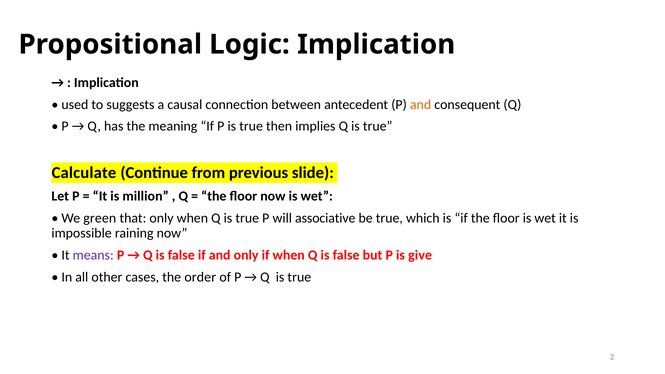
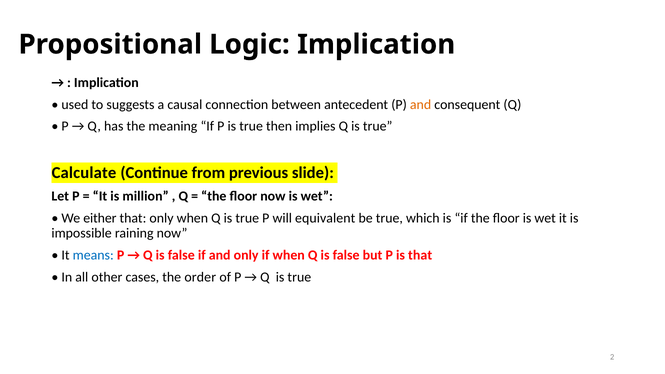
green: green -> either
associative: associative -> equivalent
means colour: purple -> blue
is give: give -> that
